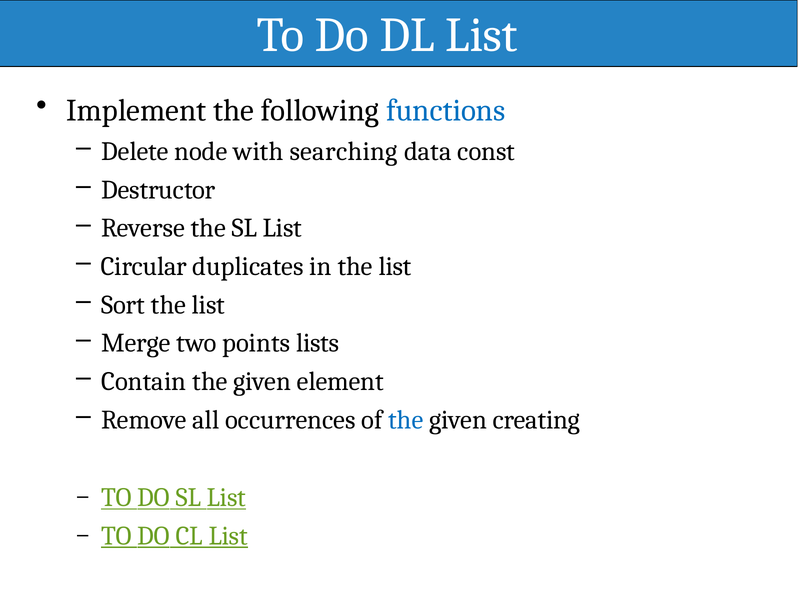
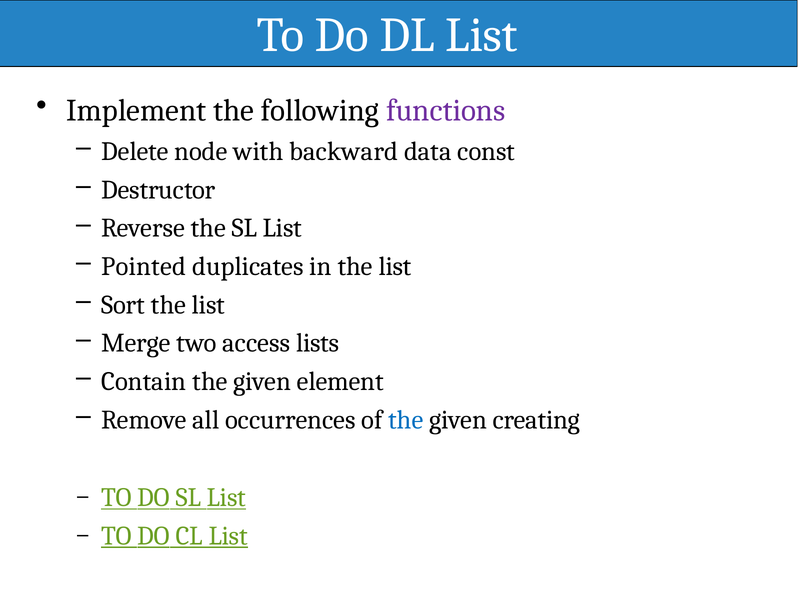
functions colour: blue -> purple
searching: searching -> backward
Circular: Circular -> Pointed
points: points -> access
